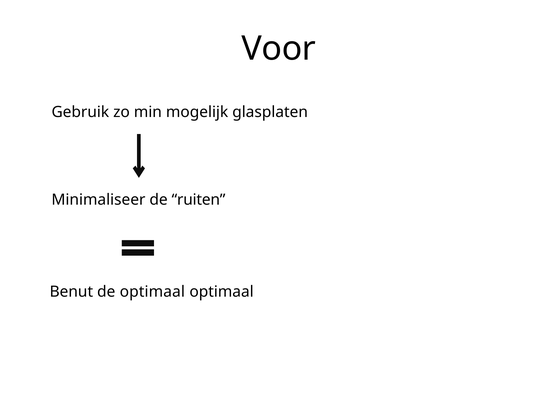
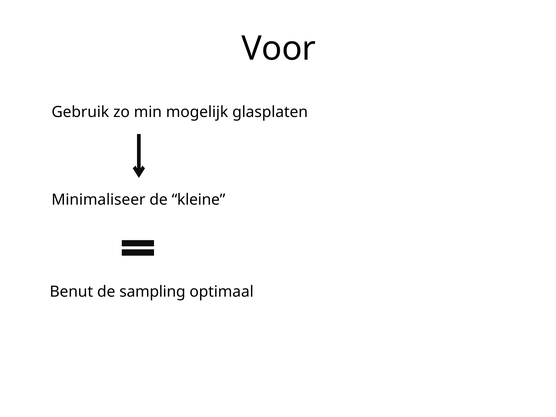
ruiten: ruiten -> kleine
de optimaal: optimaal -> sampling
